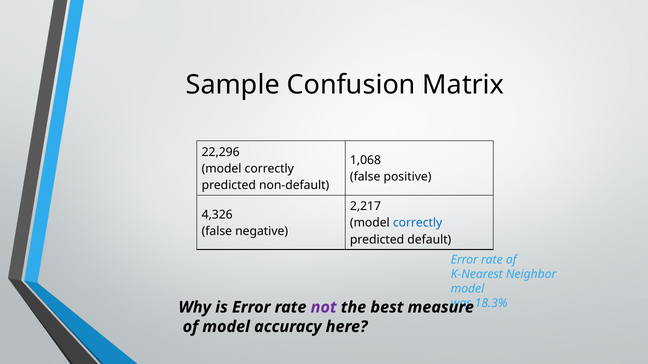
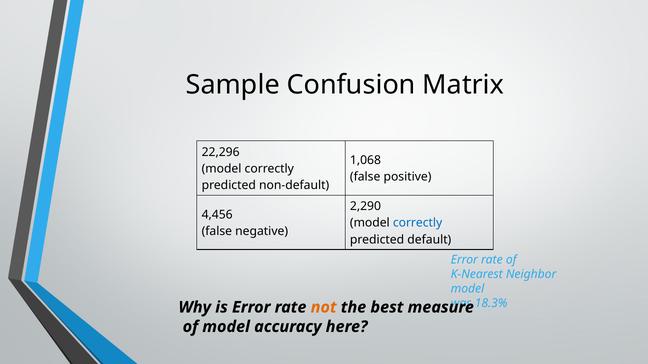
2,217: 2,217 -> 2,290
4,326: 4,326 -> 4,456
not colour: purple -> orange
